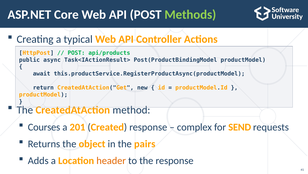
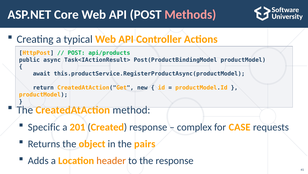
Methods colour: light green -> pink
Courses: Courses -> Specific
SEND: SEND -> CASE
